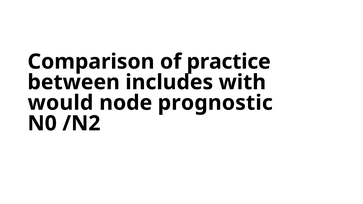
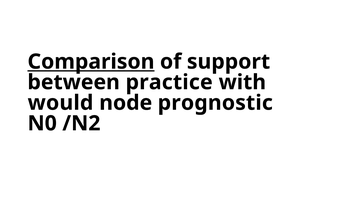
Comparison underline: none -> present
practice: practice -> support
includes: includes -> practice
